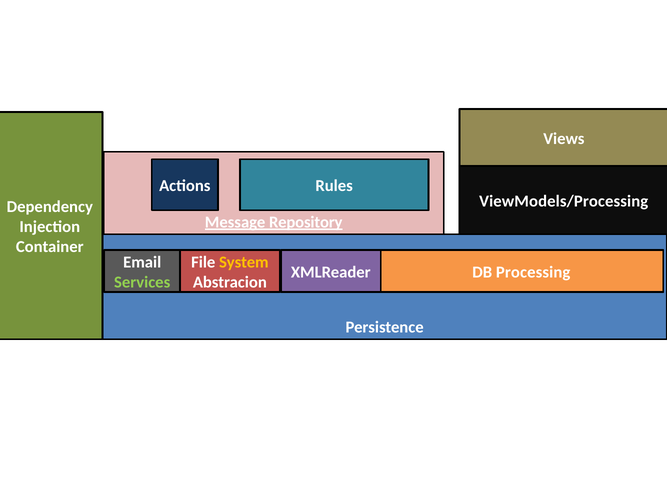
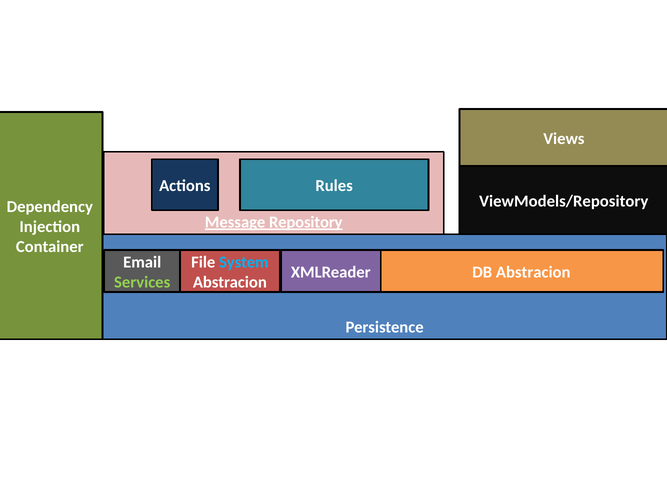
ViewModels/Processing: ViewModels/Processing -> ViewModels/Repository
System colour: yellow -> light blue
DB Processing: Processing -> Abstracion
